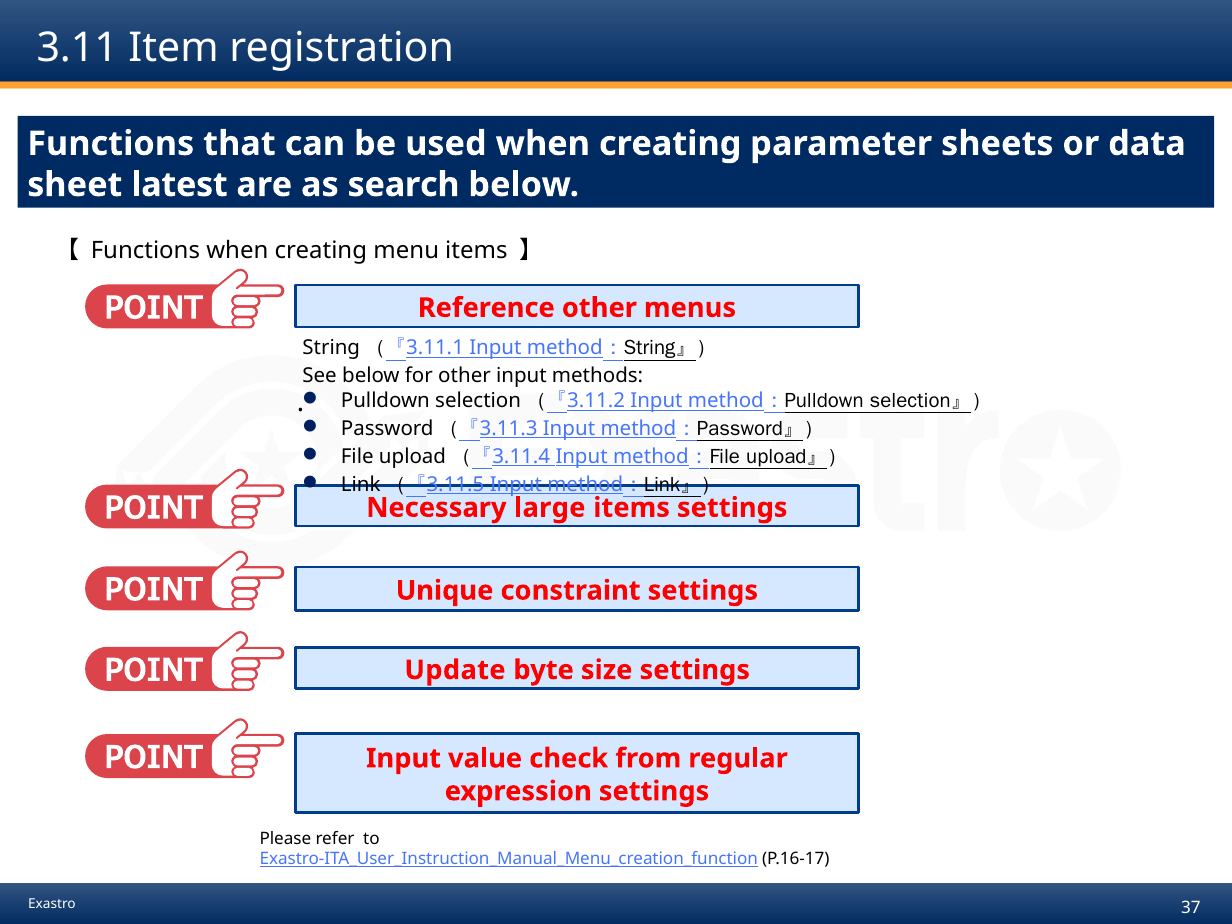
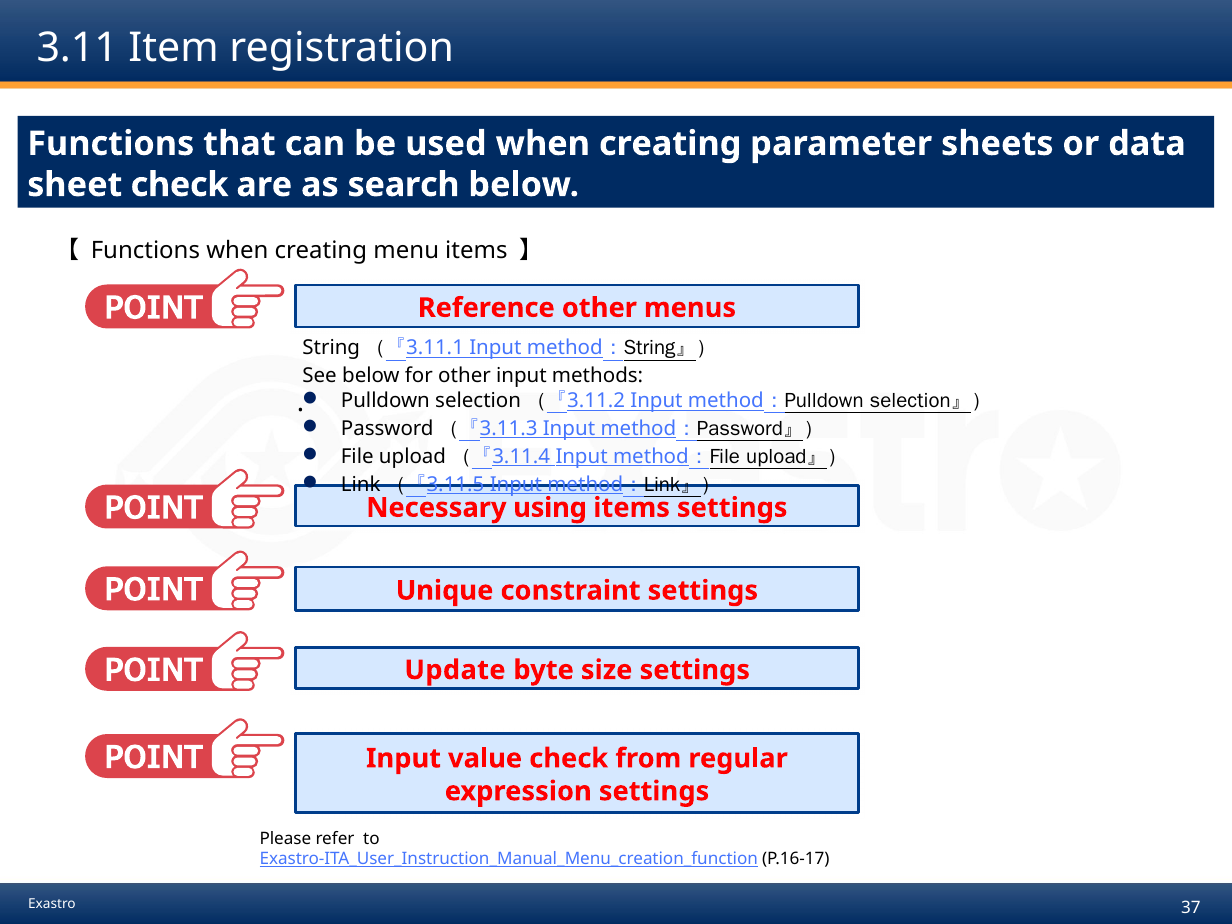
sheet latest: latest -> check
large: large -> using
